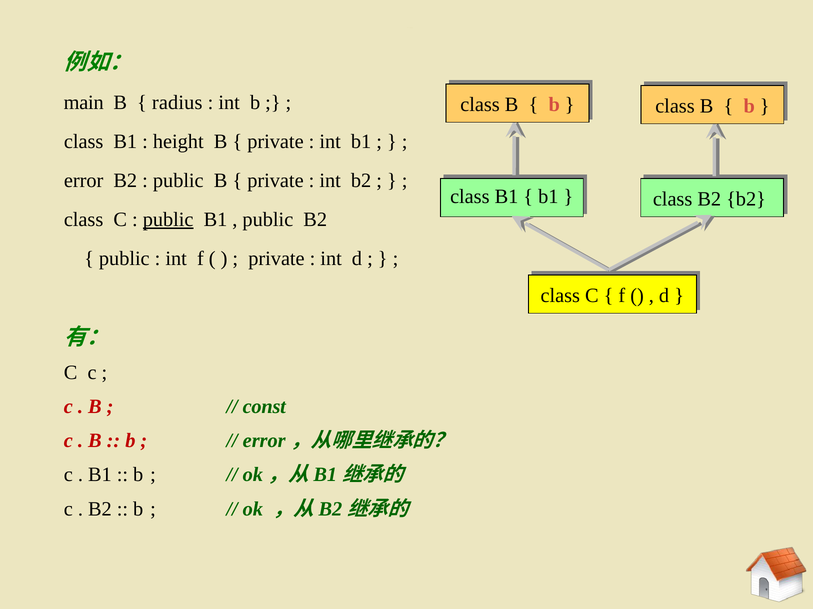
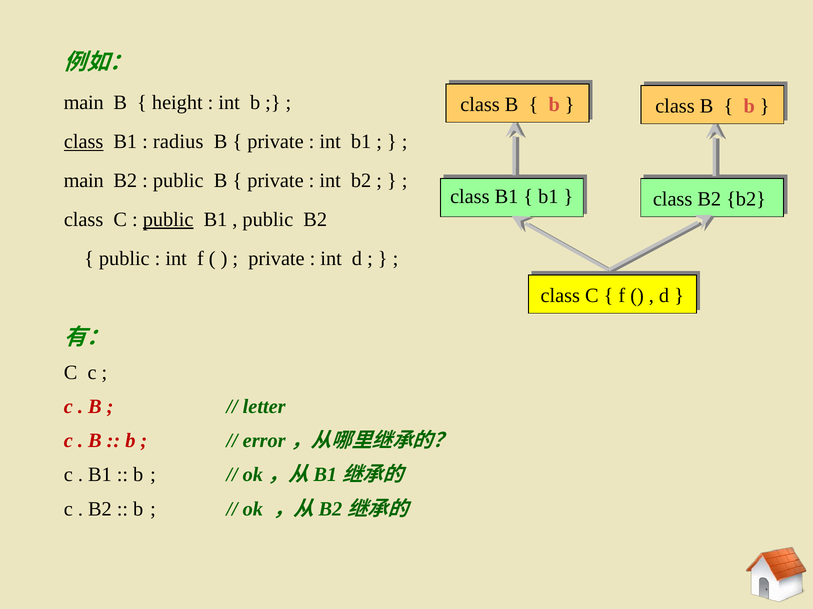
radius: radius -> height
class at (84, 142) underline: none -> present
height: height -> radius
error at (84, 181): error -> main
const: const -> letter
